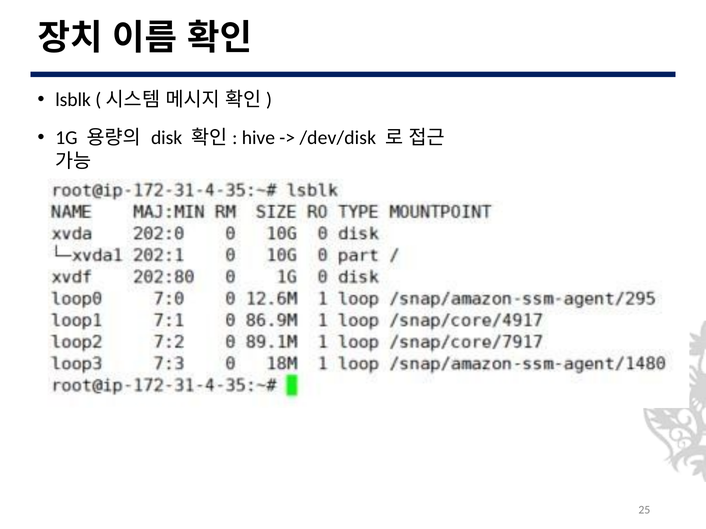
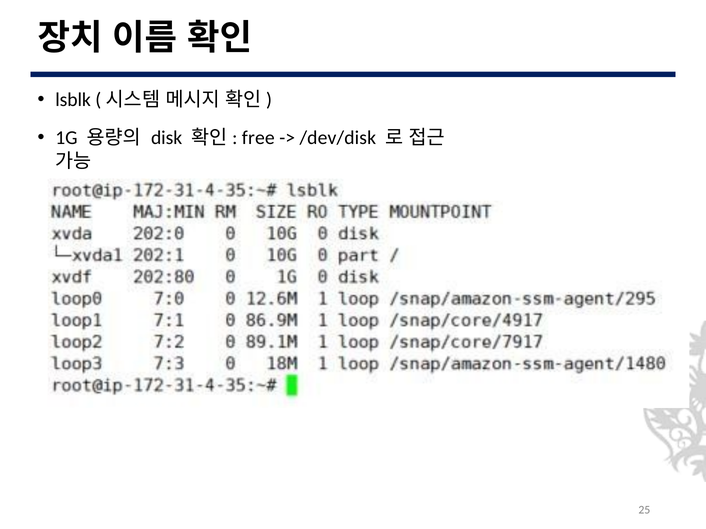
hive: hive -> free
